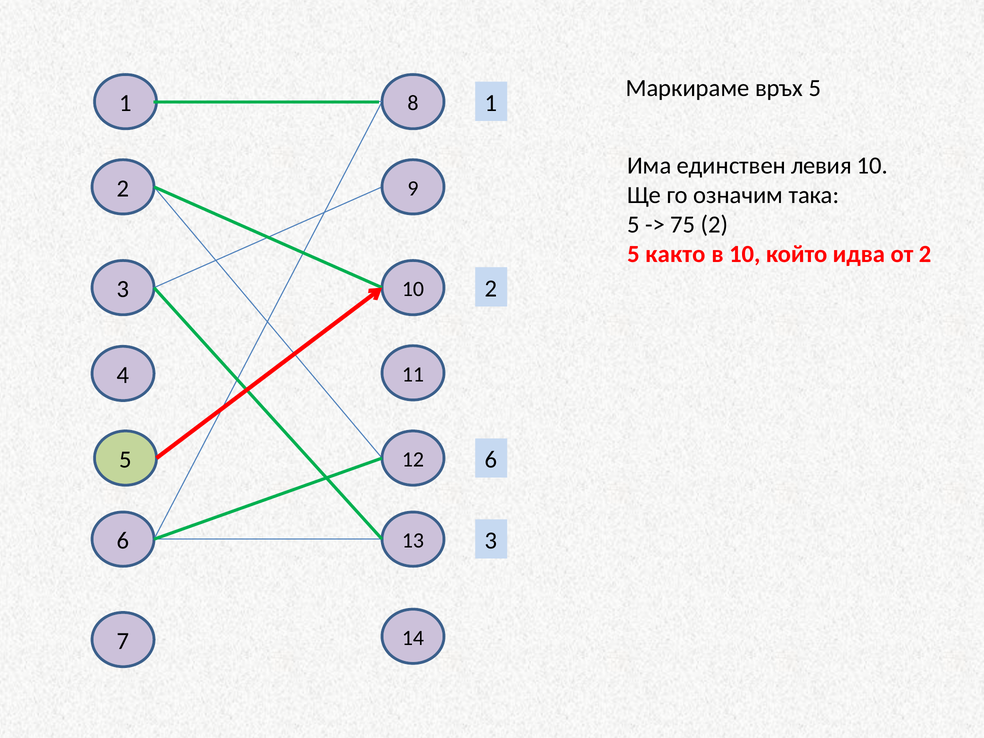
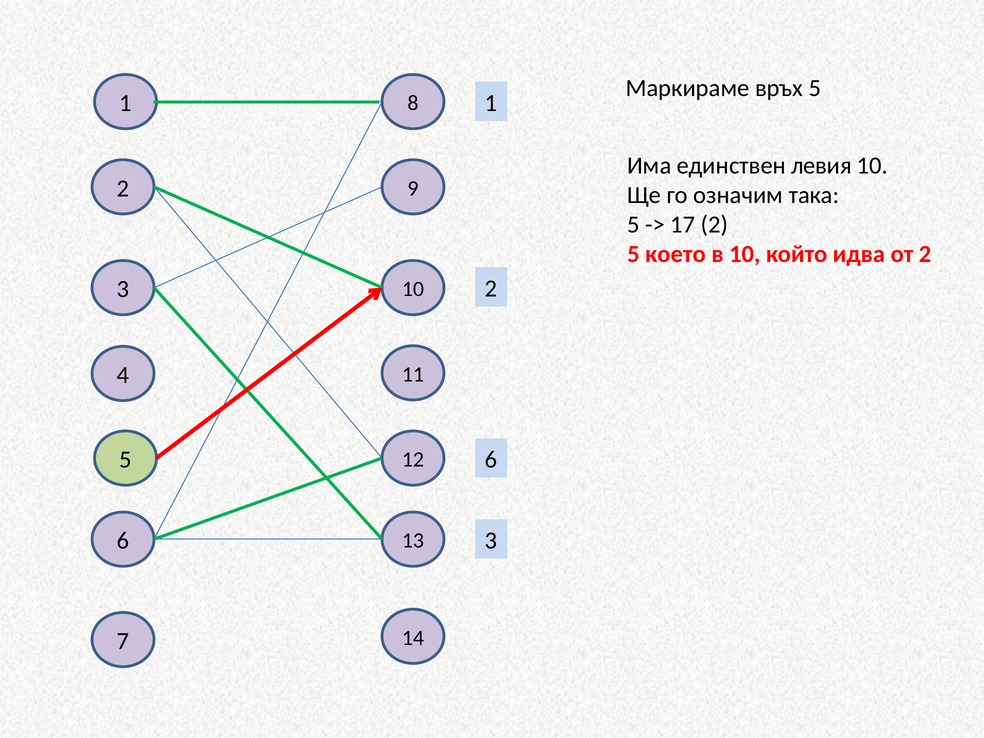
75: 75 -> 17
както: както -> което
